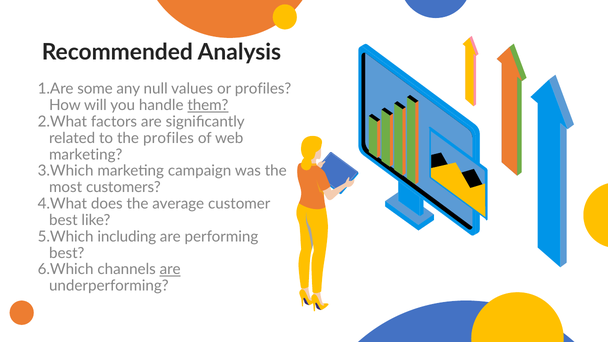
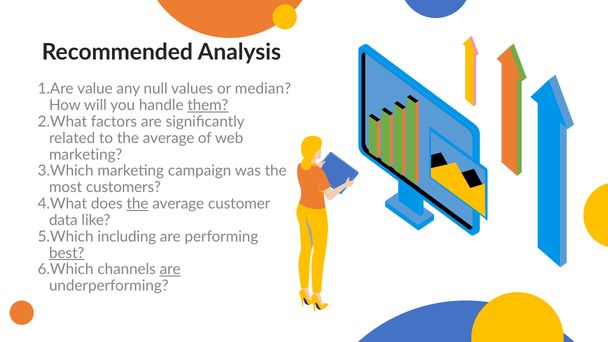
some: some -> value
or profiles: profiles -> median
to the profiles: profiles -> average
the at (137, 204) underline: none -> present
best at (63, 220): best -> data
best at (67, 253) underline: none -> present
